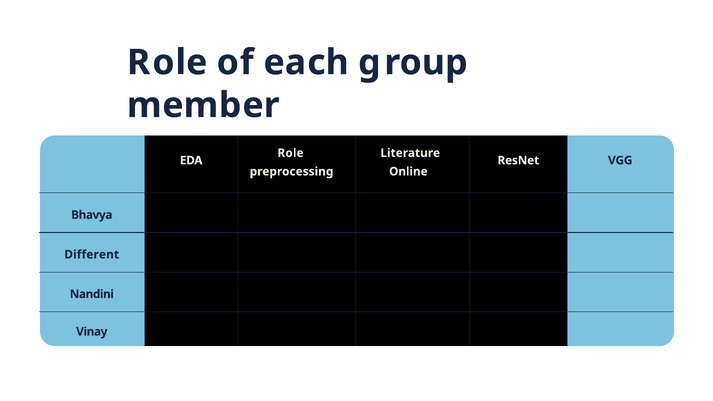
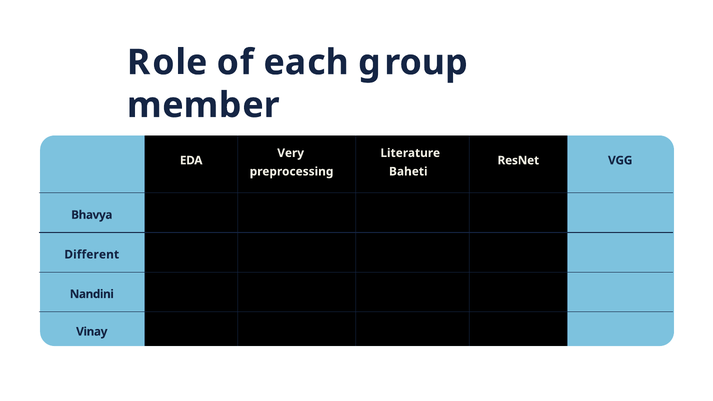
Role at (291, 153): Role -> Very
Online: Online -> Baheti
